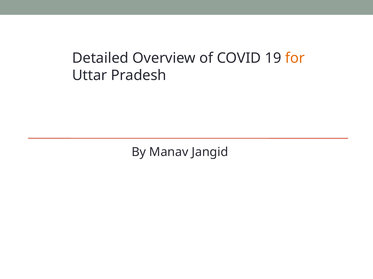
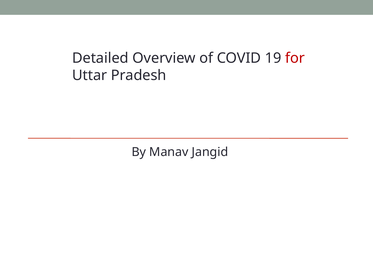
for colour: orange -> red
